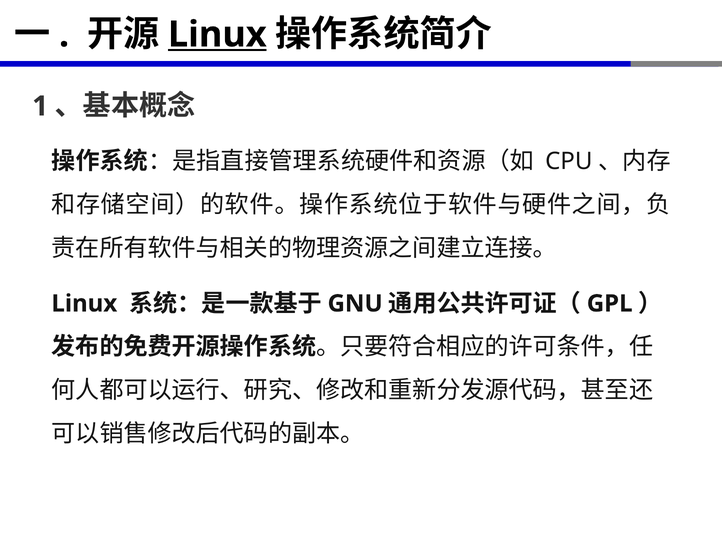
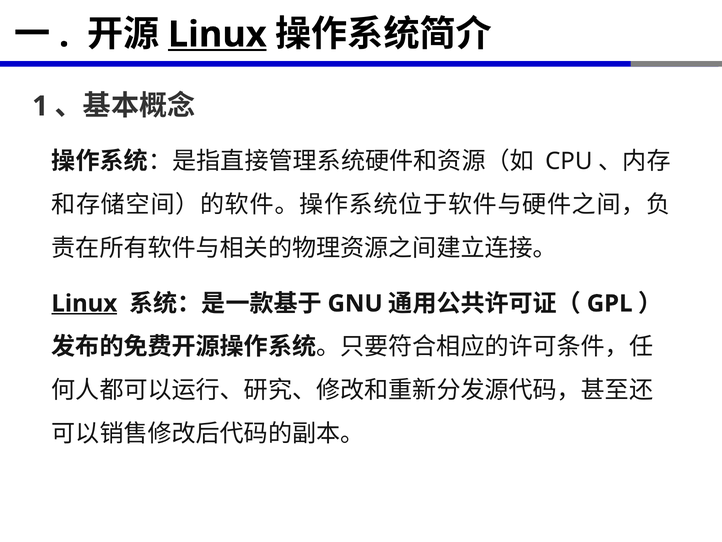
Linux at (84, 303) underline: none -> present
